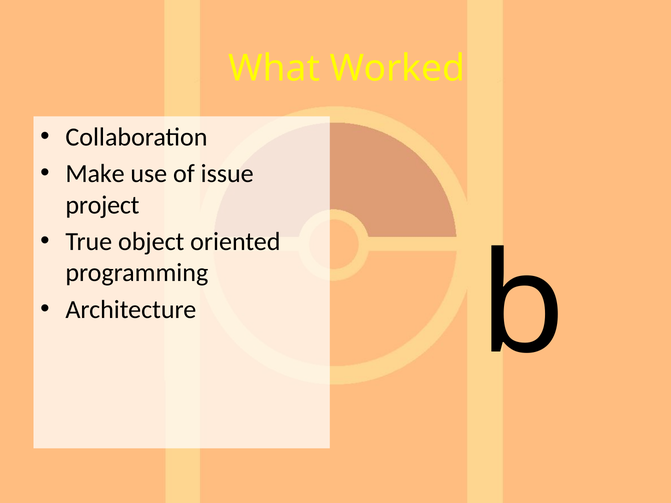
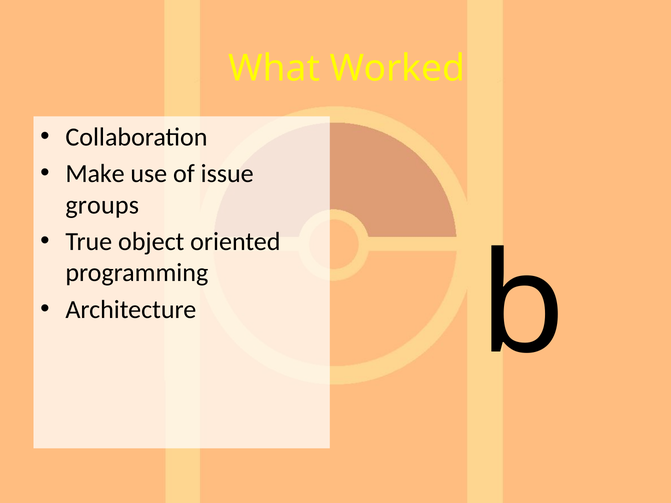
project: project -> groups
